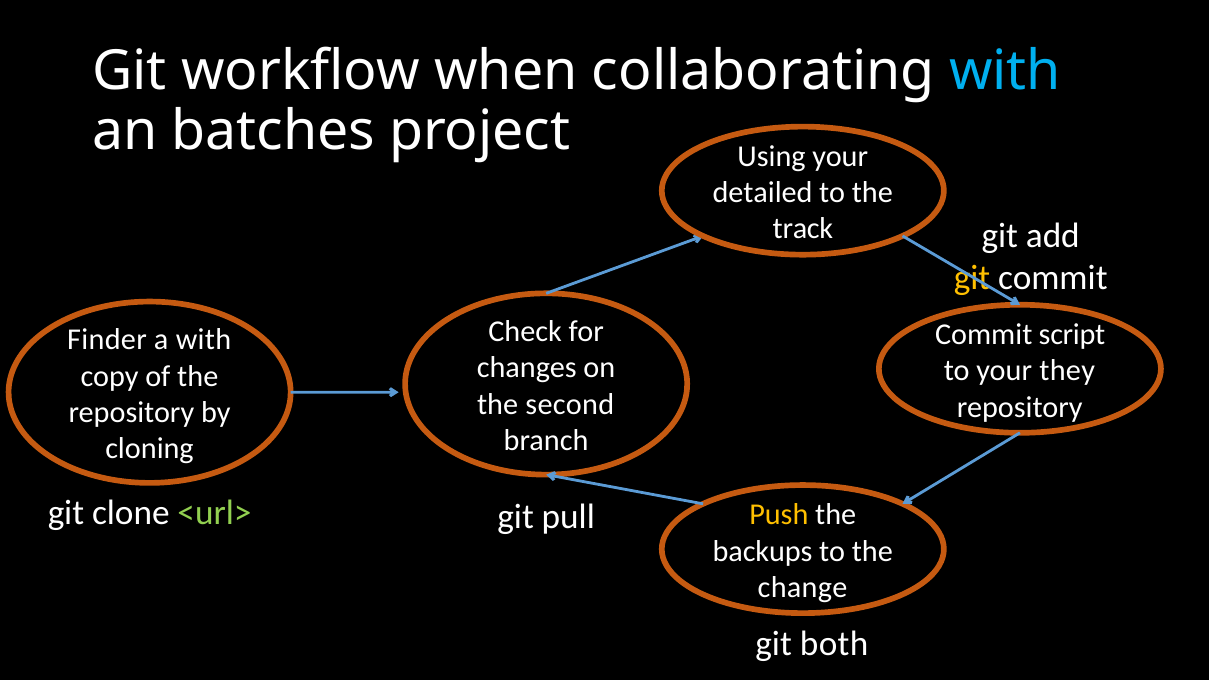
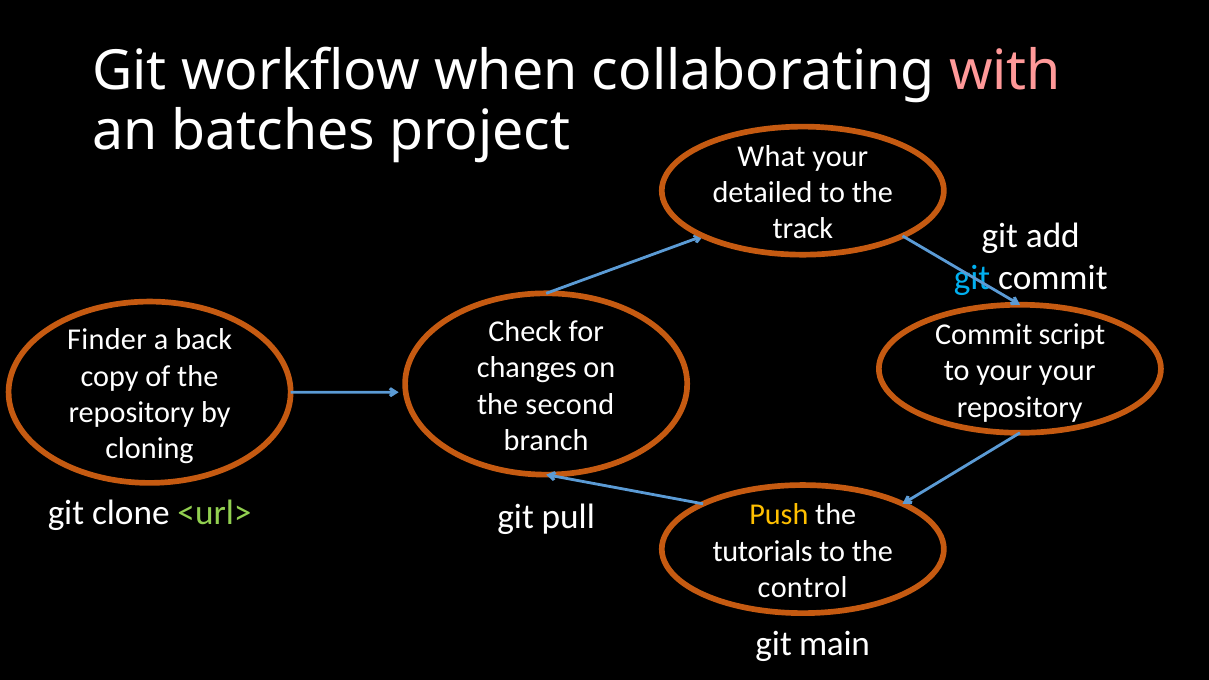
with at (1005, 72) colour: light blue -> pink
Using: Using -> What
git at (972, 278) colour: yellow -> light blue
a with: with -> back
your they: they -> your
backups: backups -> tutorials
change: change -> control
both: both -> main
